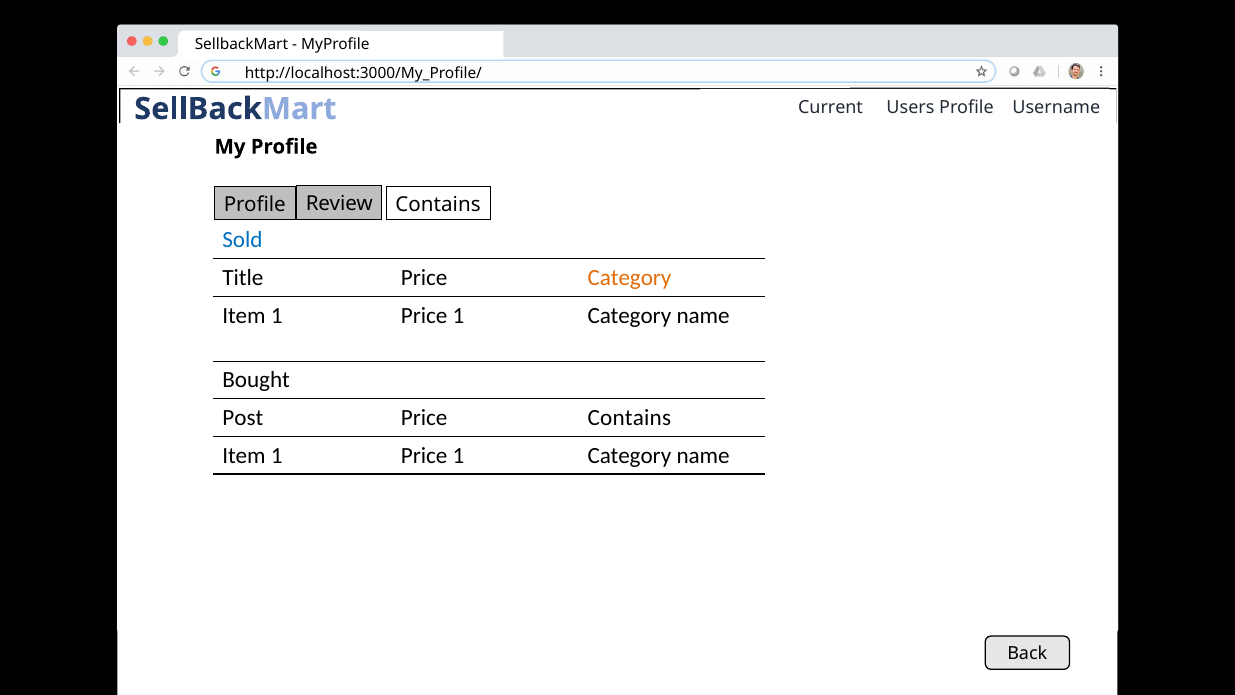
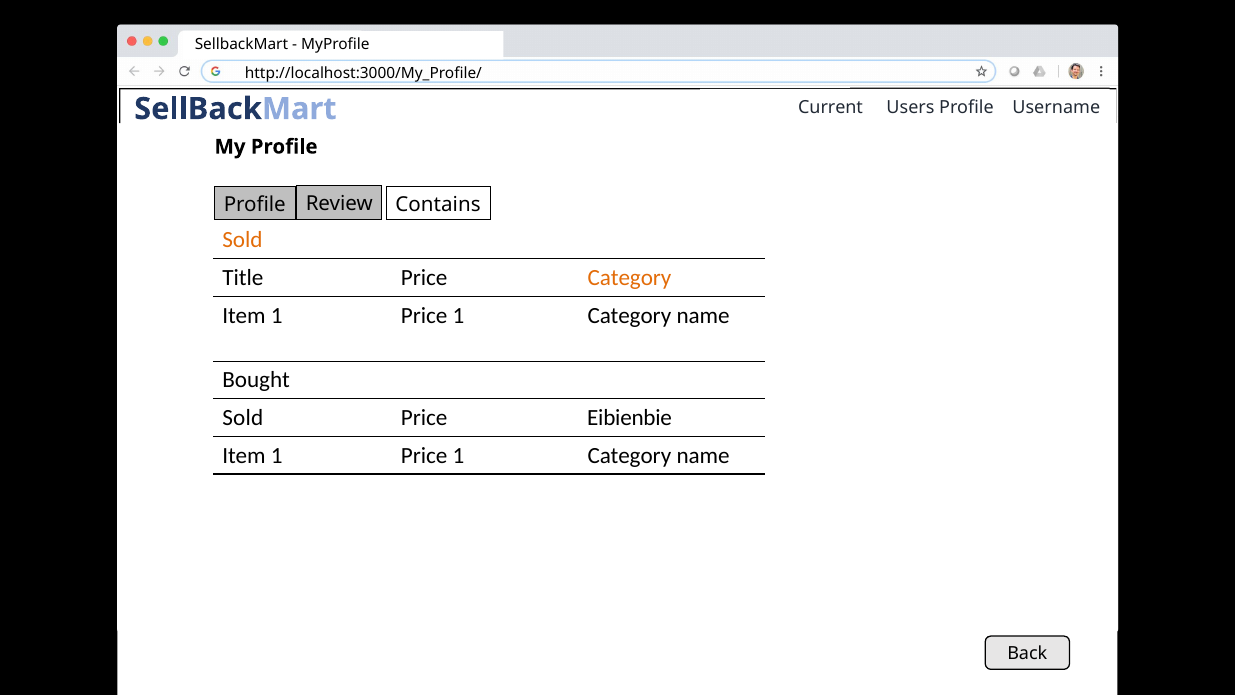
Sold at (242, 240) colour: blue -> orange
Post at (243, 418): Post -> Sold
Price Contains: Contains -> Eibienbie
